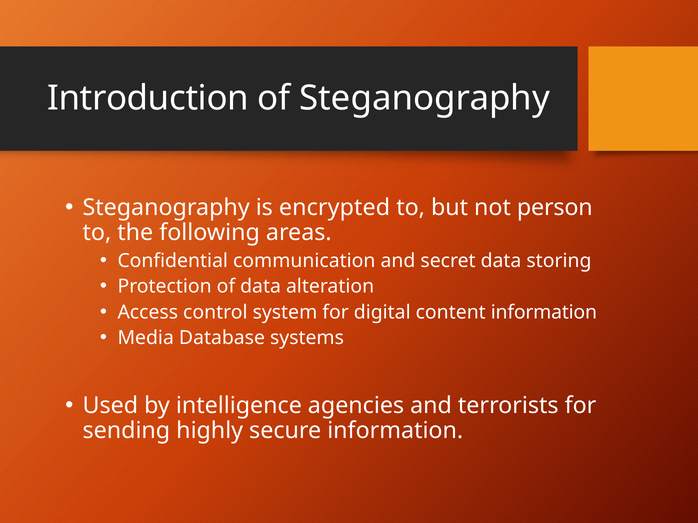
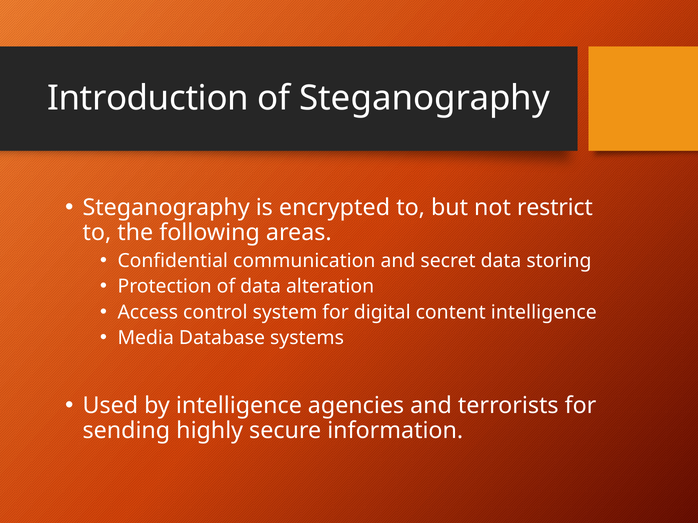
person: person -> restrict
content information: information -> intelligence
